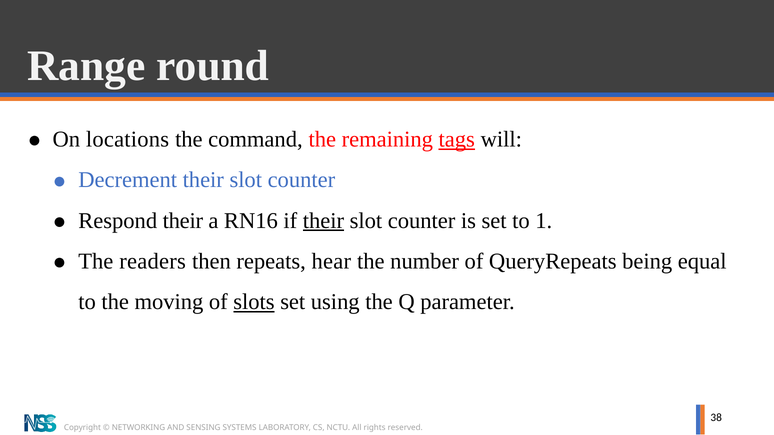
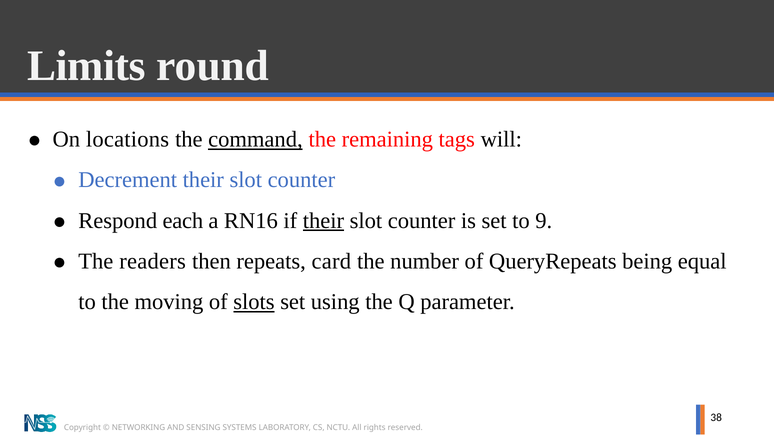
Range: Range -> Limits
command underline: none -> present
tags underline: present -> none
Respond their: their -> each
1: 1 -> 9
hear: hear -> card
